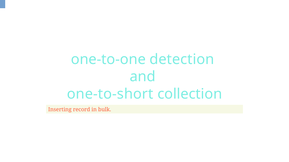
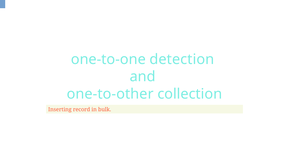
one-to-short: one-to-short -> one-to-other
